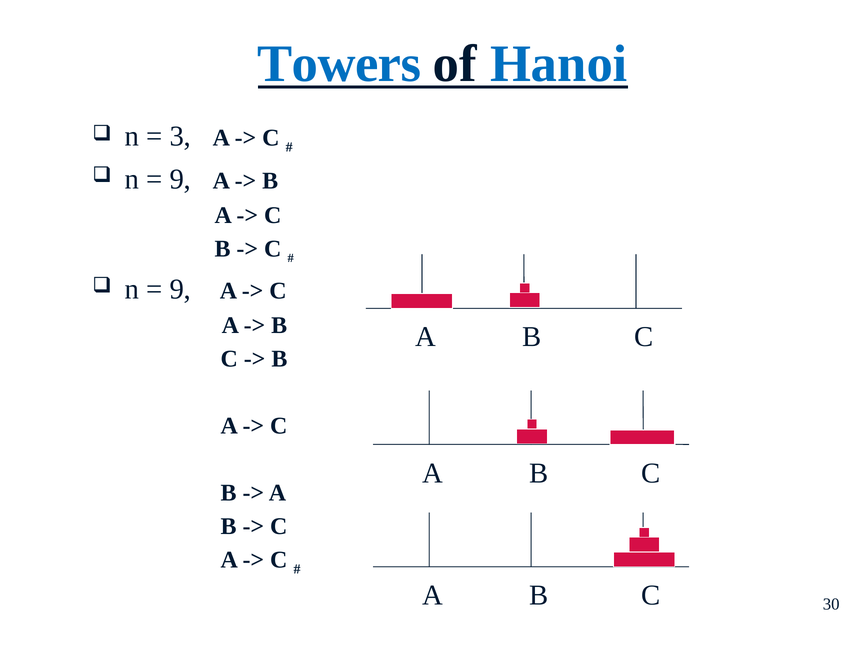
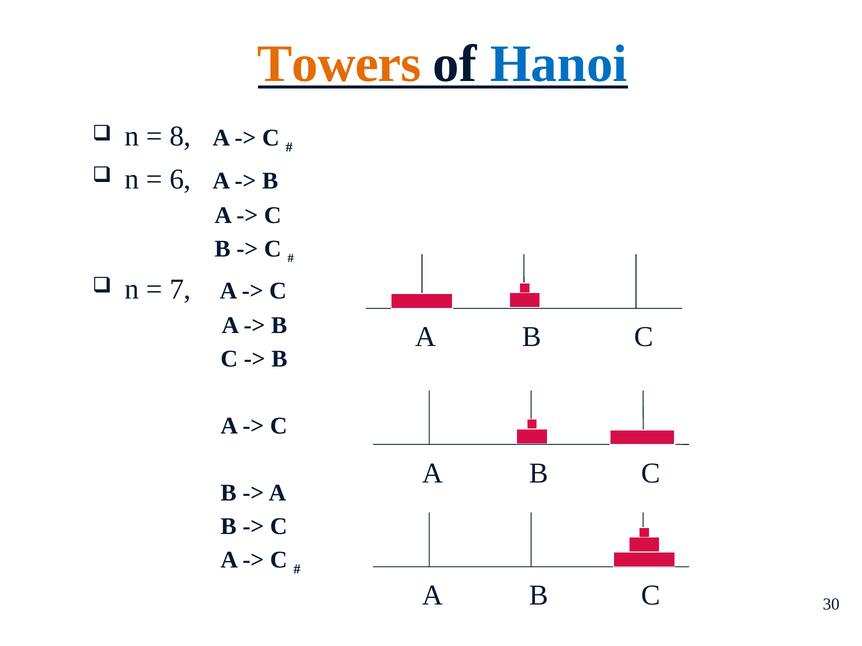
Towers colour: blue -> orange
3: 3 -> 8
9 at (180, 179): 9 -> 6
9 at (180, 290): 9 -> 7
